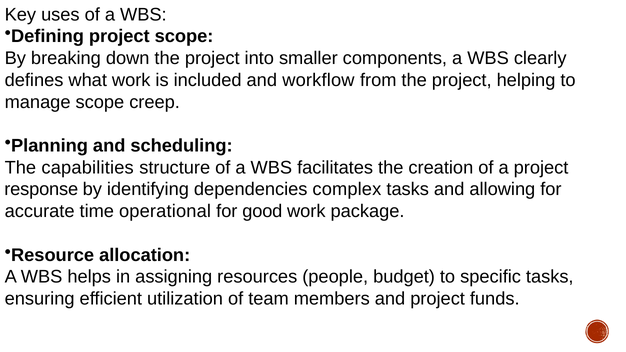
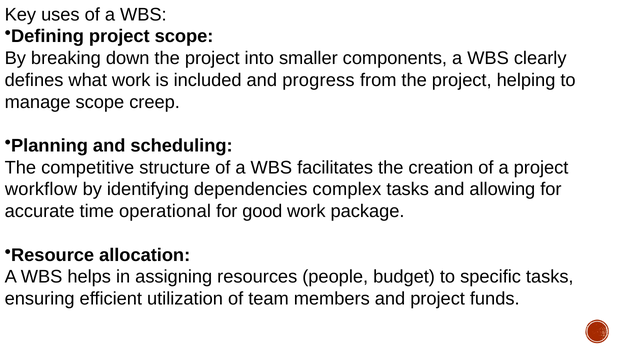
workflow: workflow -> progress
capabilities: capabilities -> competitive
response: response -> workflow
